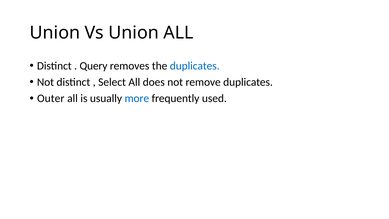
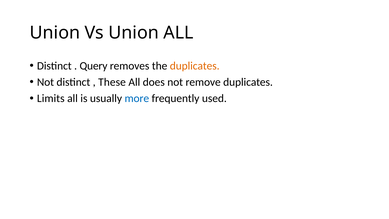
duplicates at (195, 66) colour: blue -> orange
Select: Select -> These
Outer: Outer -> Limits
